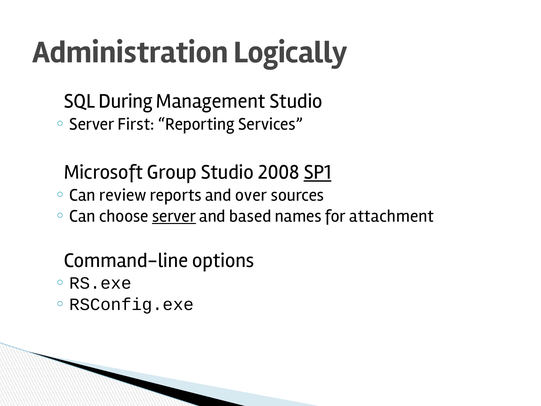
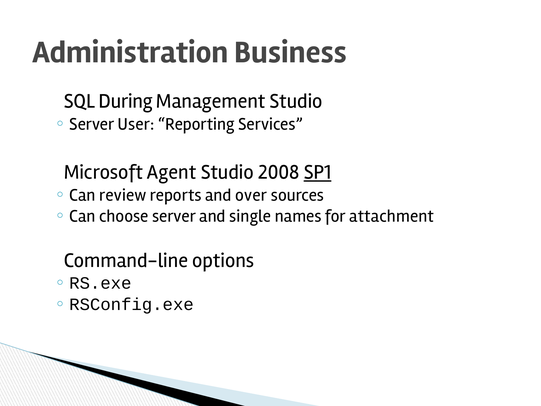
Logically: Logically -> Business
First: First -> User
Group: Group -> Agent
server underline: present -> none
based: based -> single
